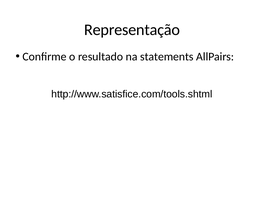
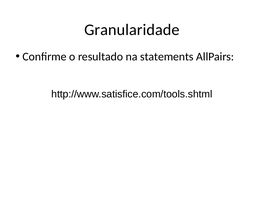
Representação: Representação -> Granularidade
